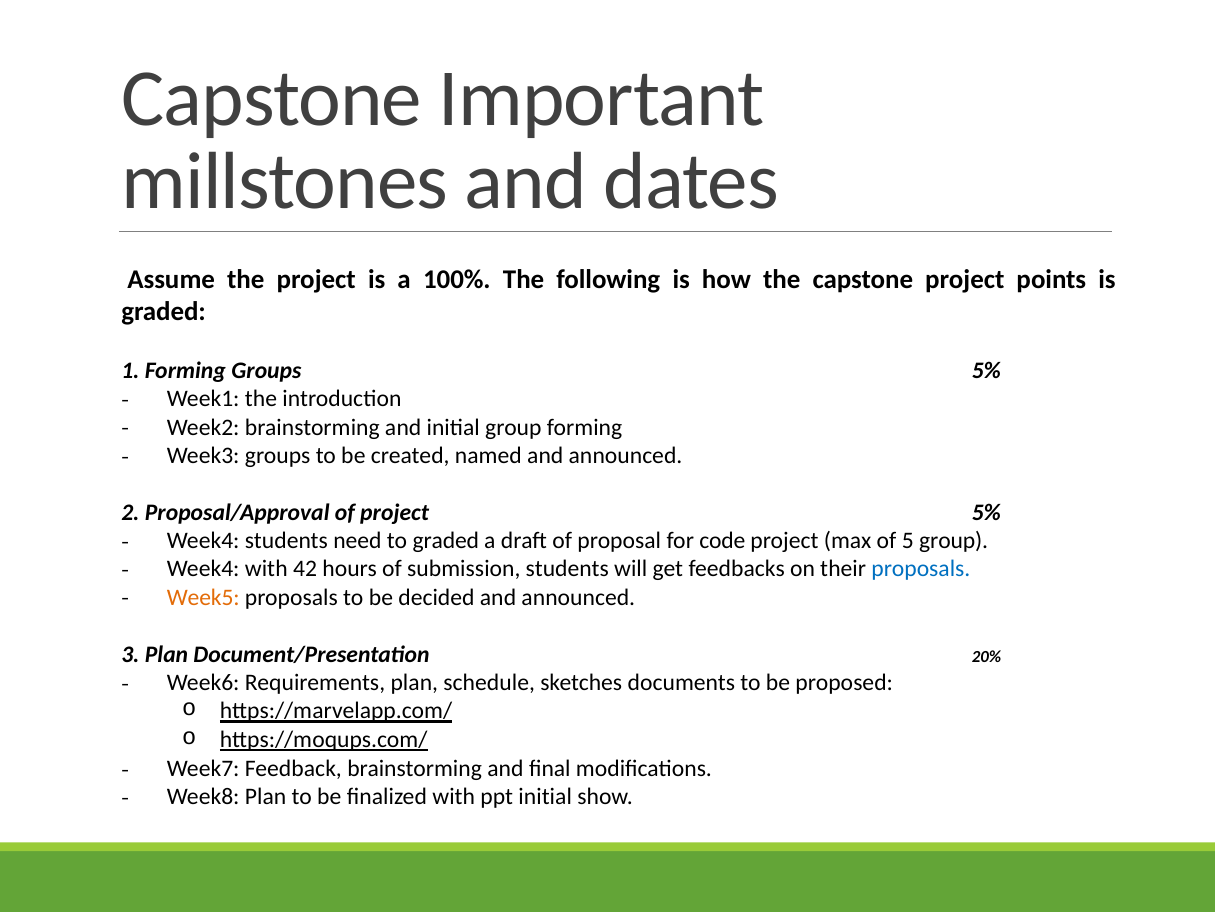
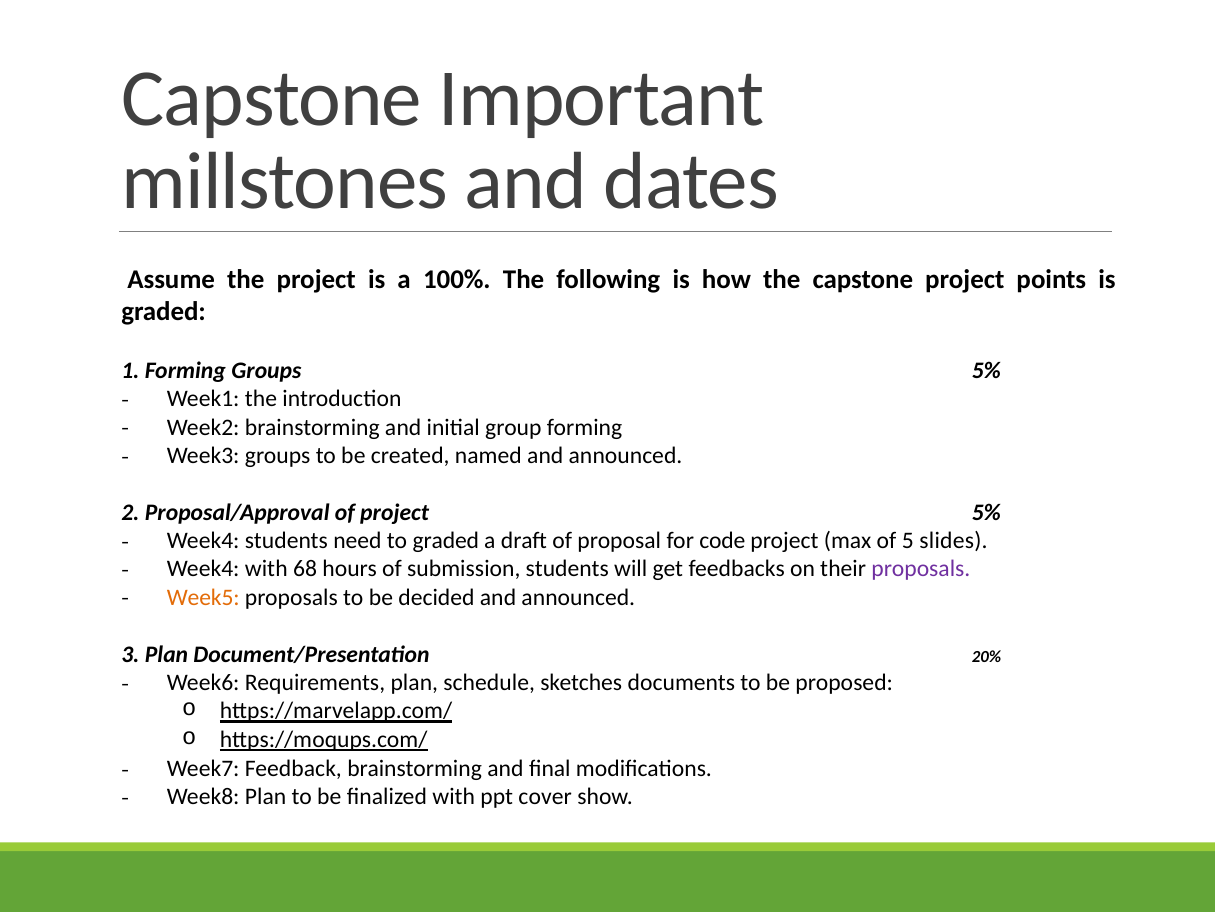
5 group: group -> slides
42: 42 -> 68
proposals at (921, 569) colour: blue -> purple
ppt initial: initial -> cover
